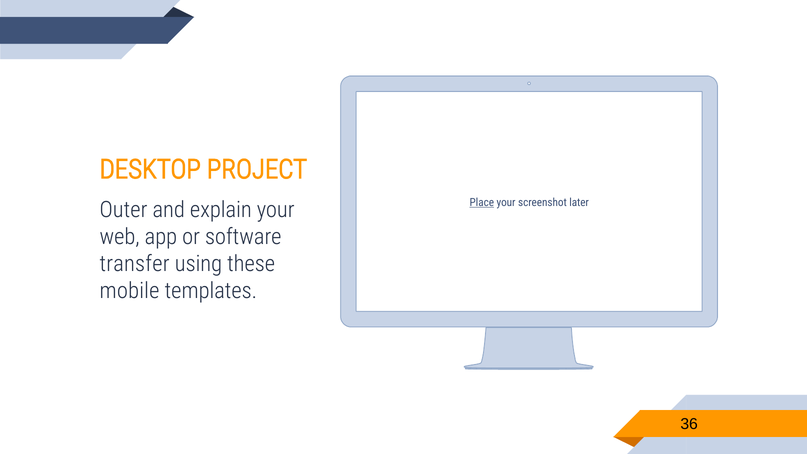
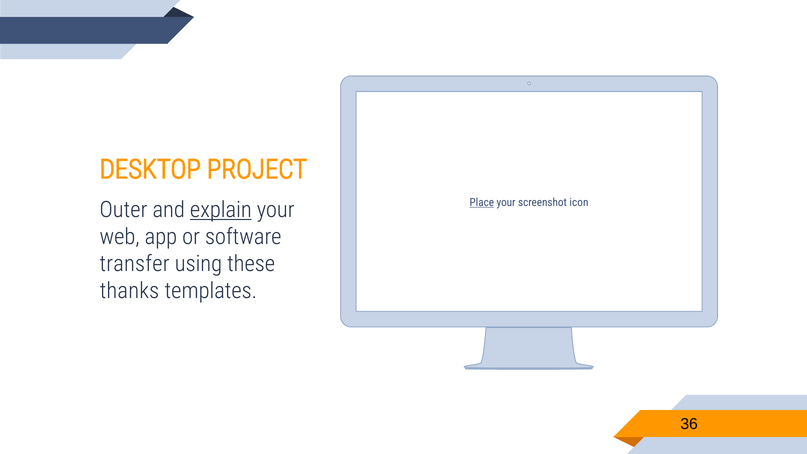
later: later -> icon
explain underline: none -> present
mobile: mobile -> thanks
